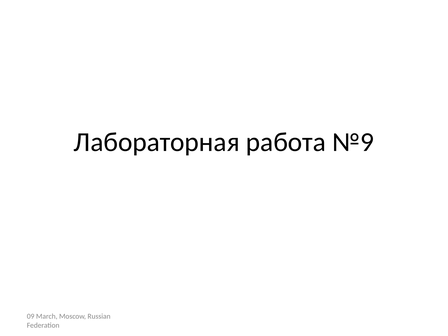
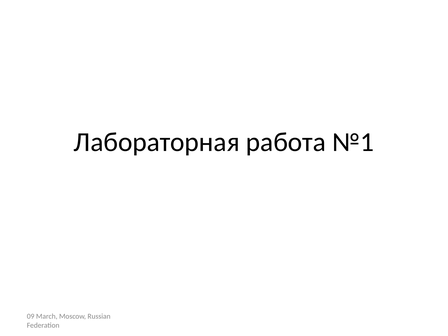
№9: №9 -> №1
